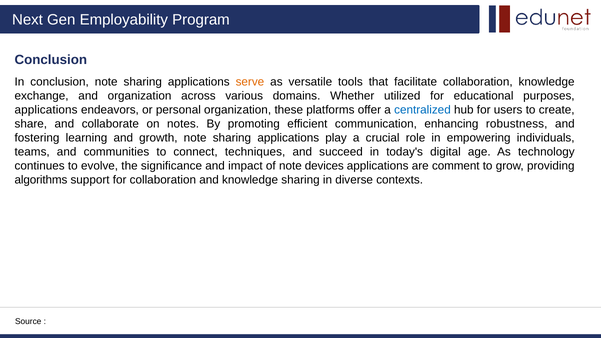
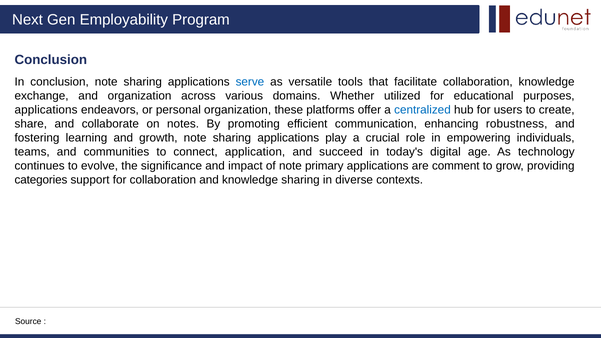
serve colour: orange -> blue
techniques: techniques -> application
devices: devices -> primary
algorithms: algorithms -> categories
